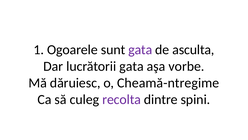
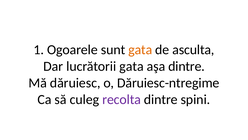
gata at (140, 50) colour: purple -> orange
aşa vorbe: vorbe -> dintre
Cheamă-ntregime: Cheamă-ntregime -> Dăruiesc-ntregime
